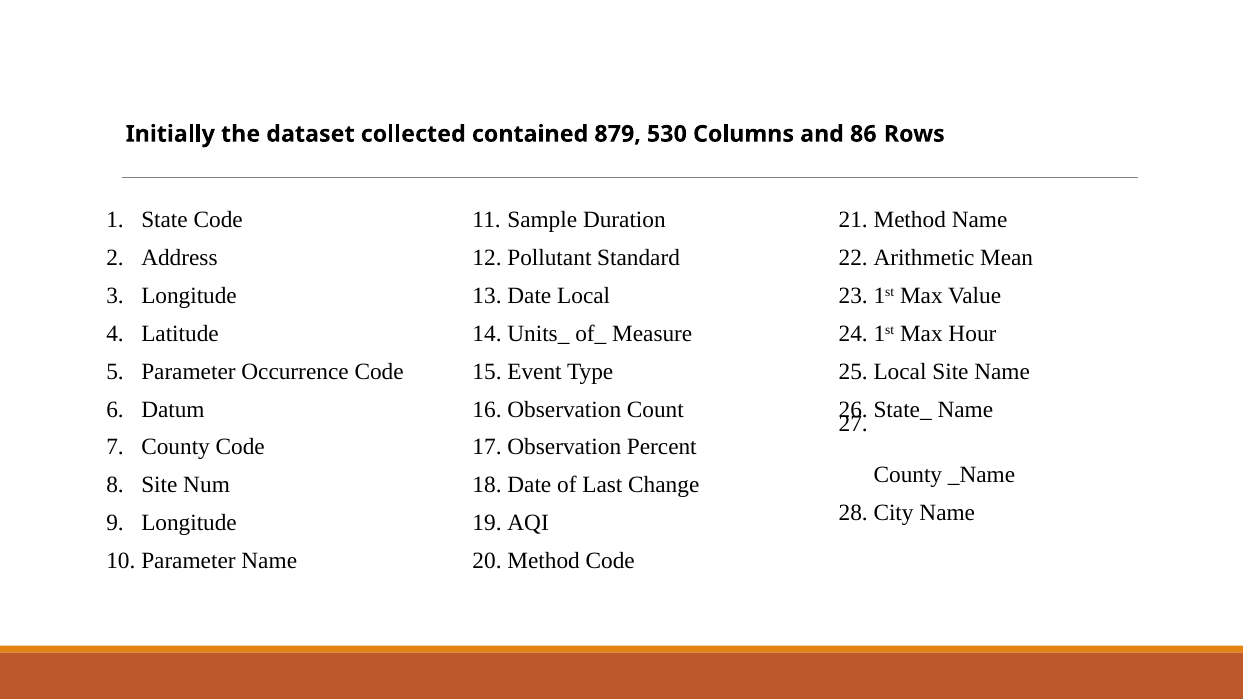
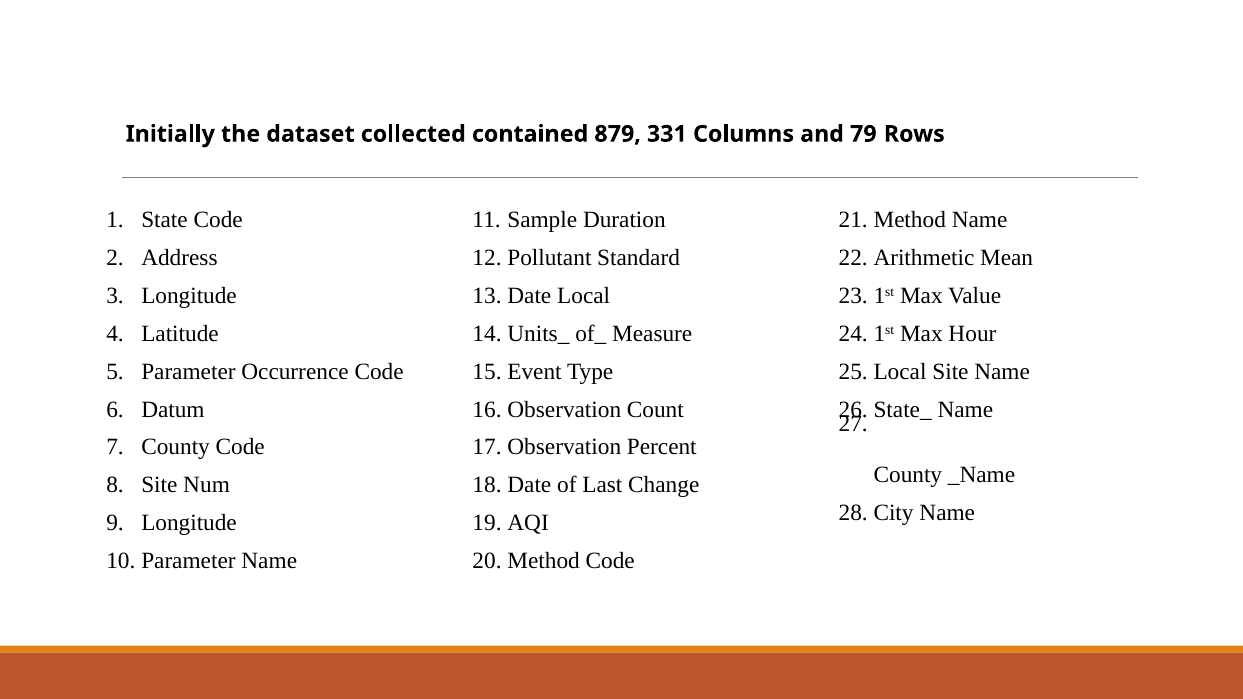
530: 530 -> 331
86: 86 -> 79
